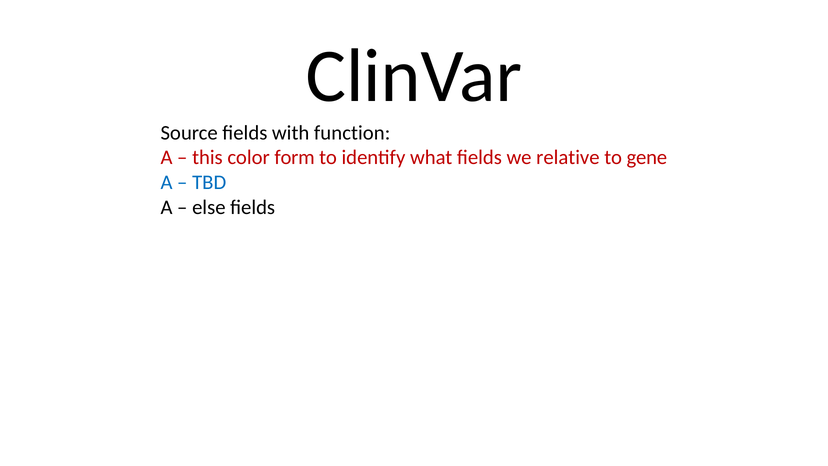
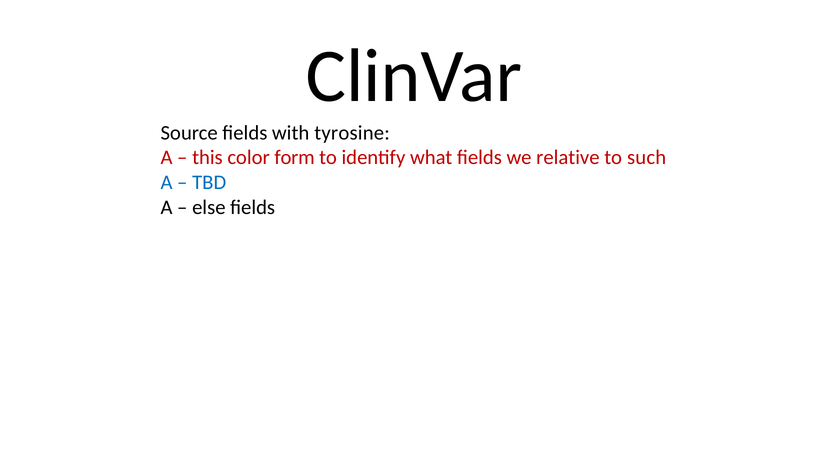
function: function -> tyrosine
gene: gene -> such
